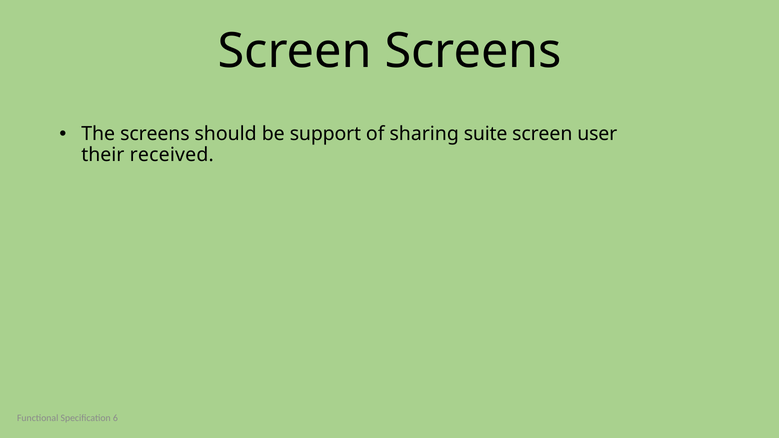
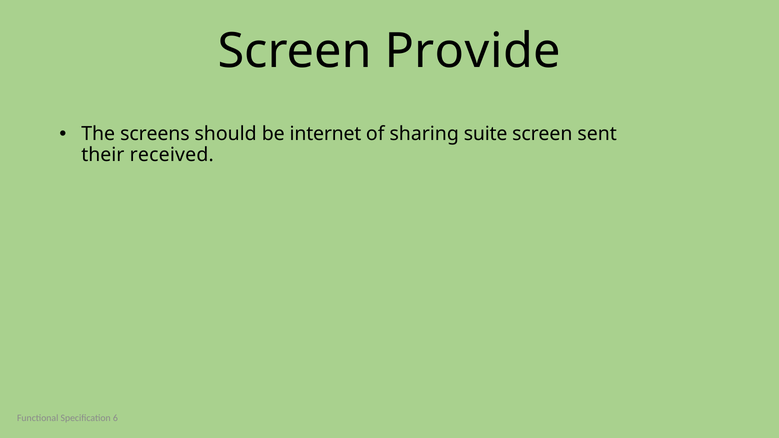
Screen Screens: Screens -> Provide
support: support -> internet
user: user -> sent
